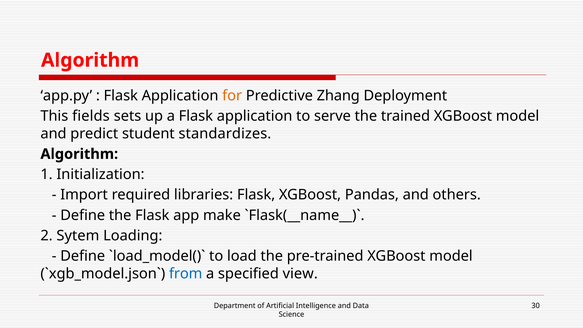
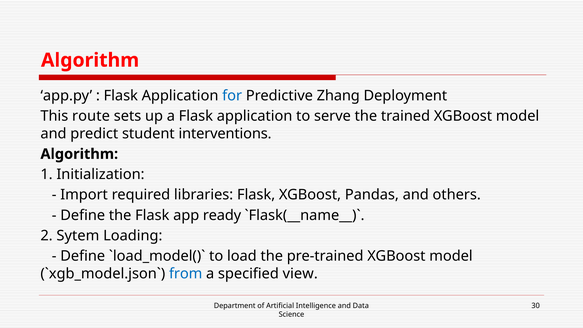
for colour: orange -> blue
fields: fields -> route
standardizes: standardizes -> interventions
make: make -> ready
